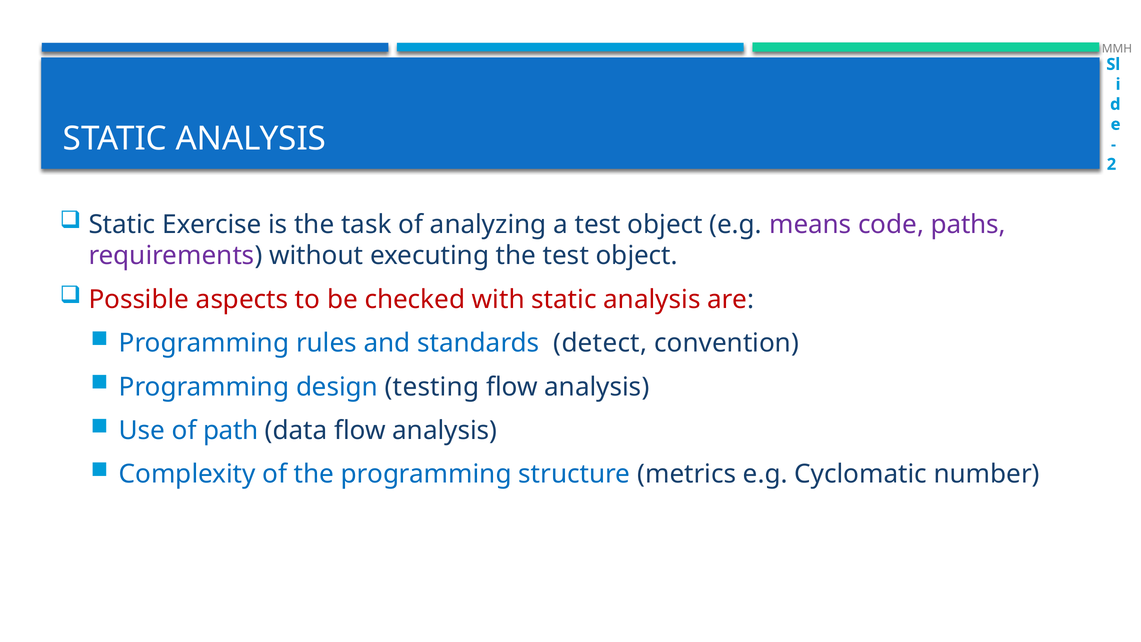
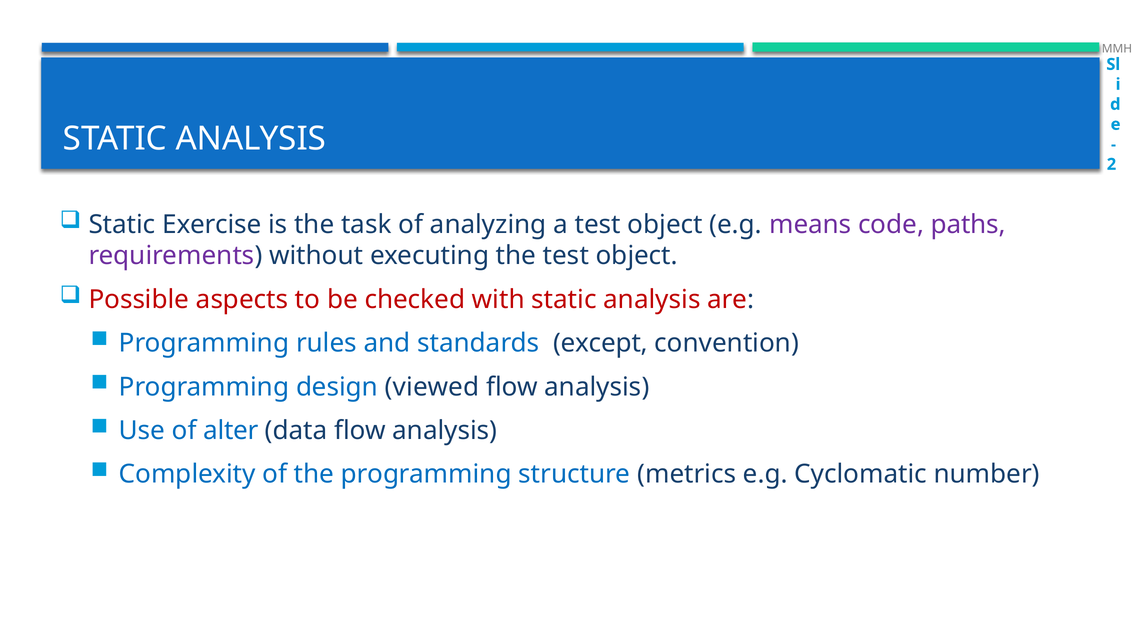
detect: detect -> except
testing: testing -> viewed
path: path -> alter
